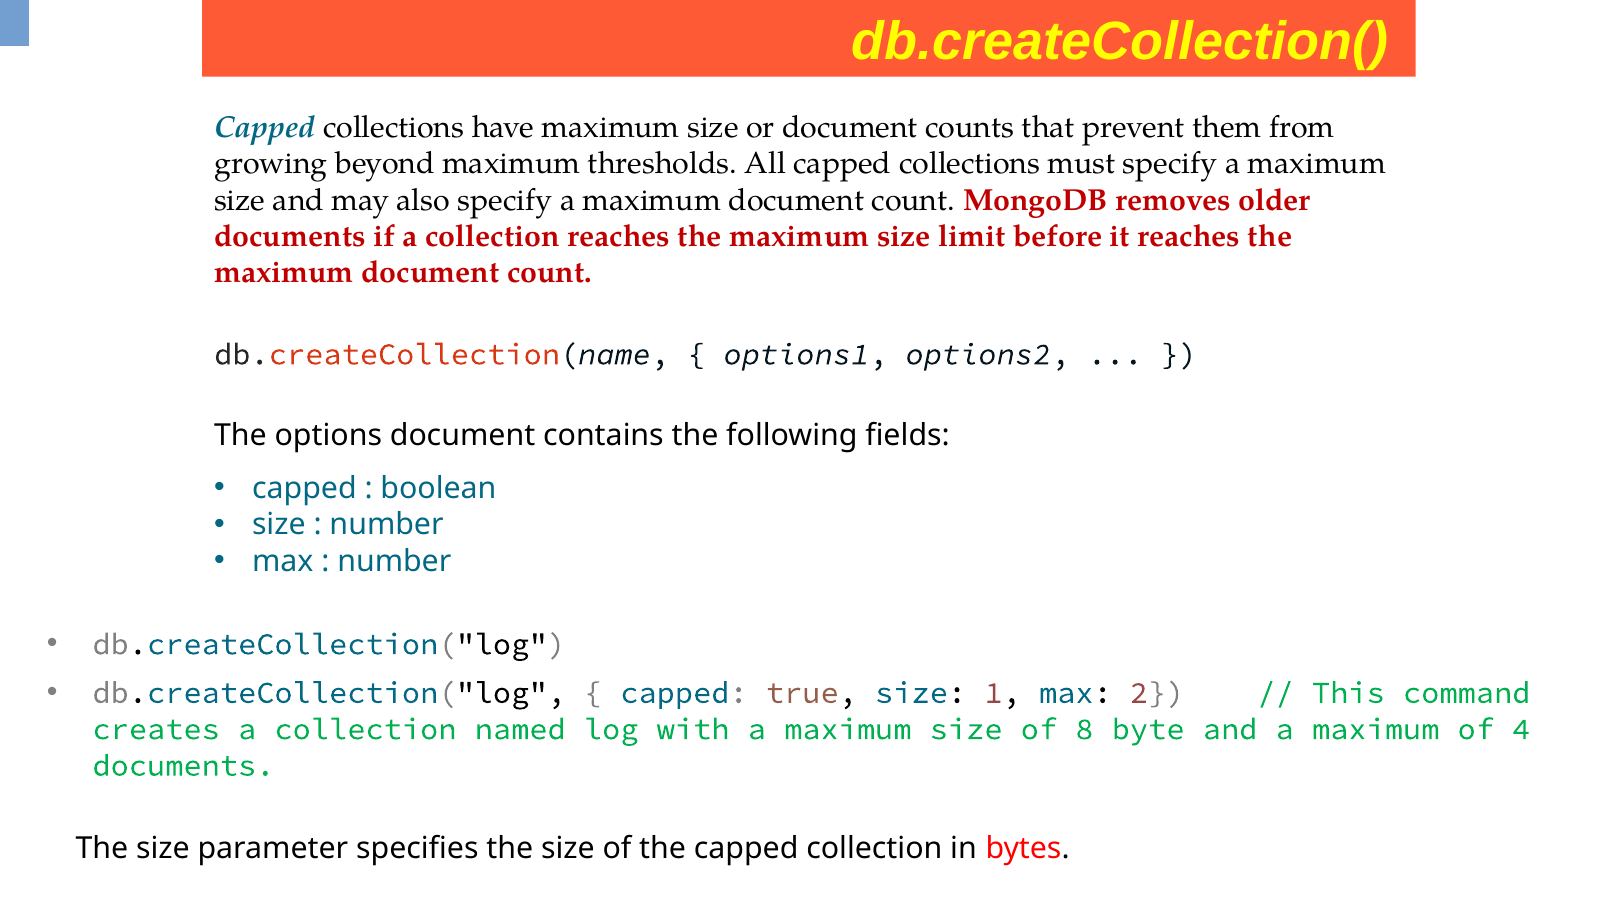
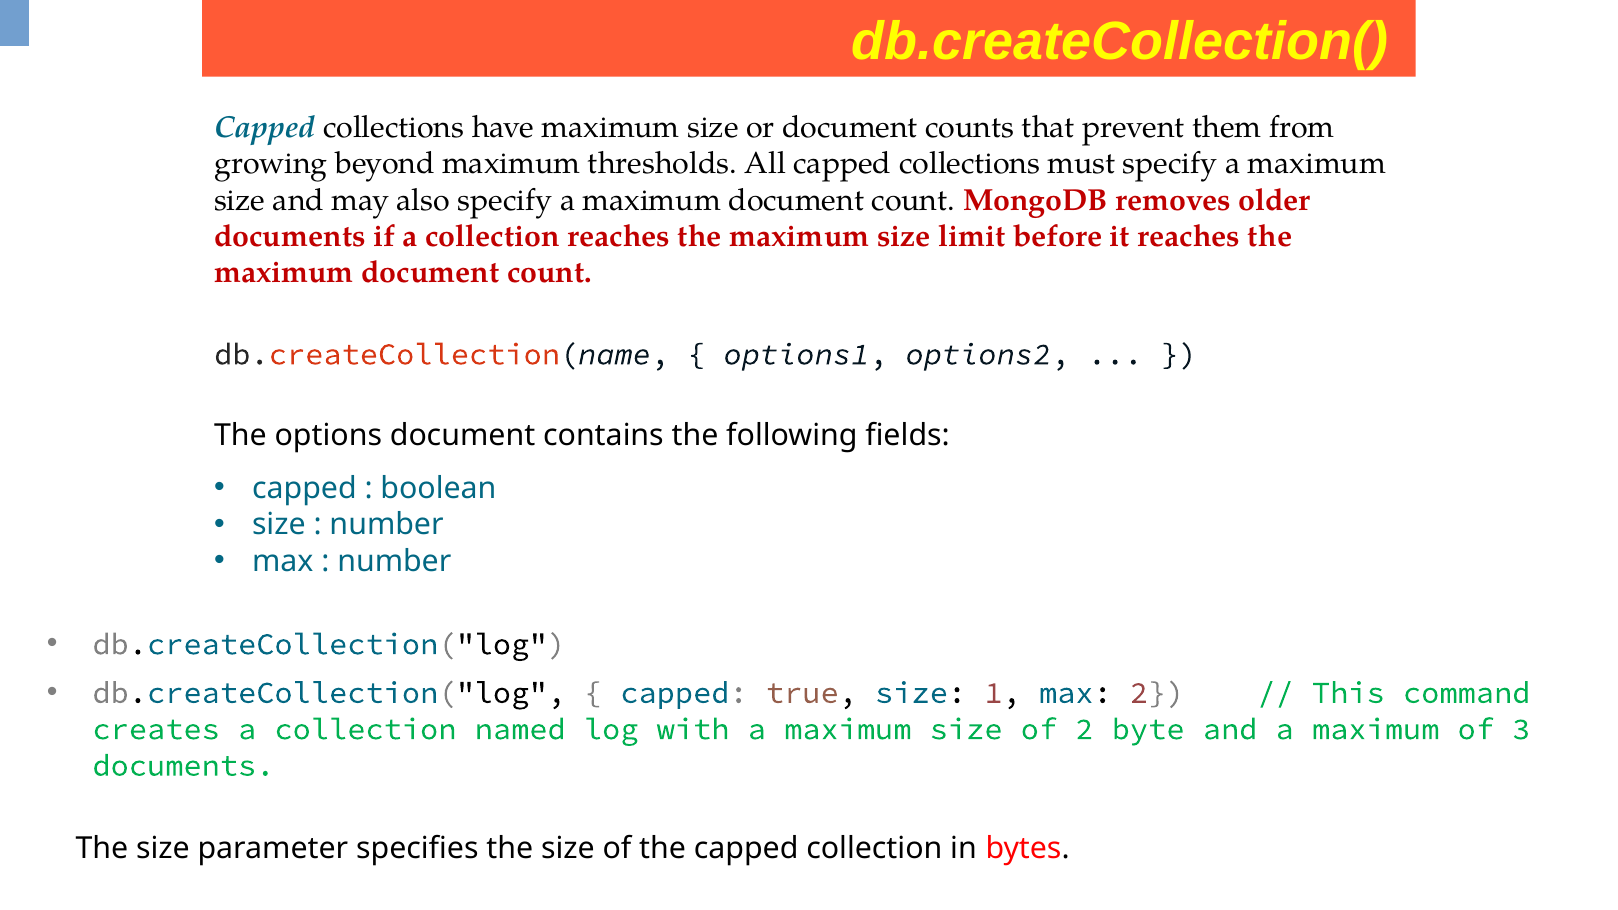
of 8: 8 -> 2
4: 4 -> 3
